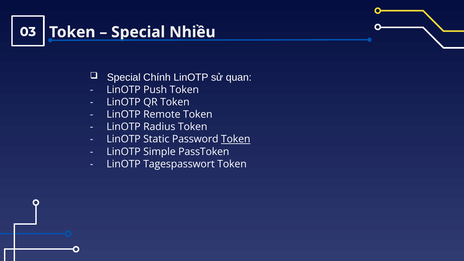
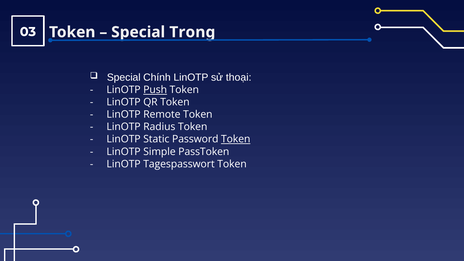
Nhiều: Nhiều -> Trong
quan: quan -> thoại
Push underline: none -> present
